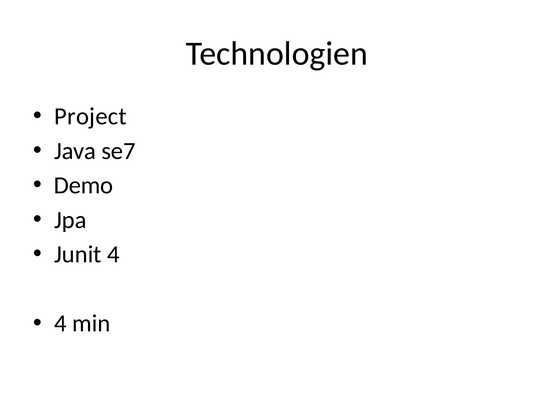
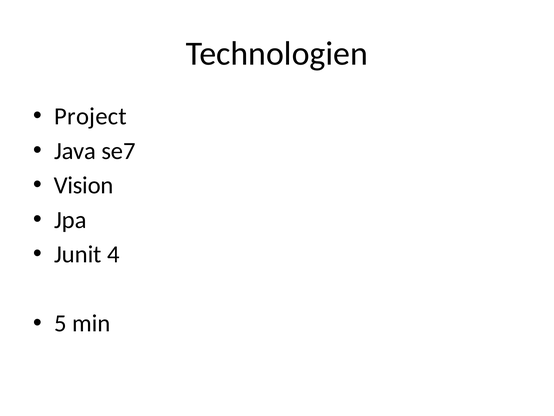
Demo: Demo -> Vision
4 at (60, 323): 4 -> 5
